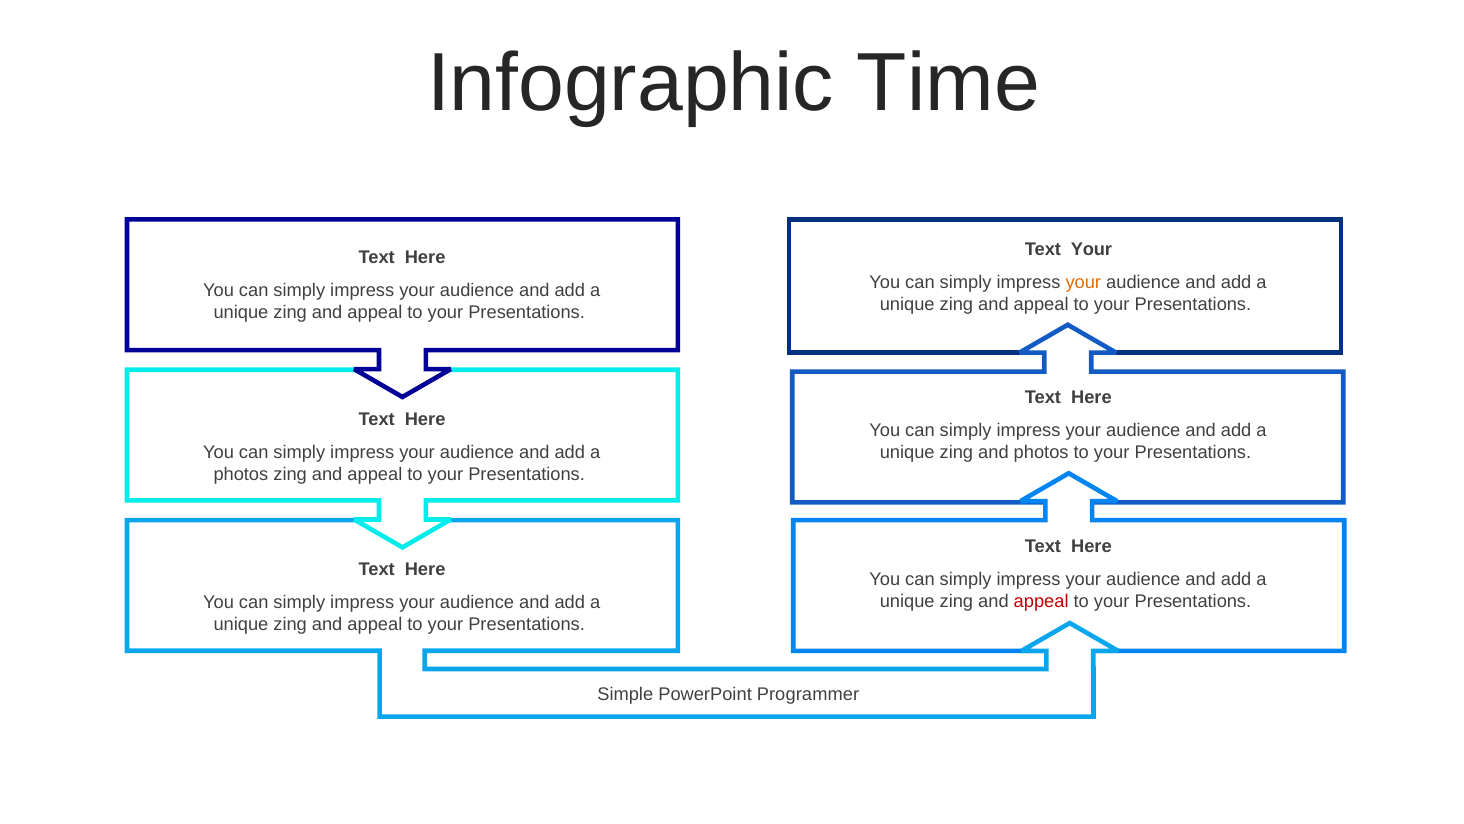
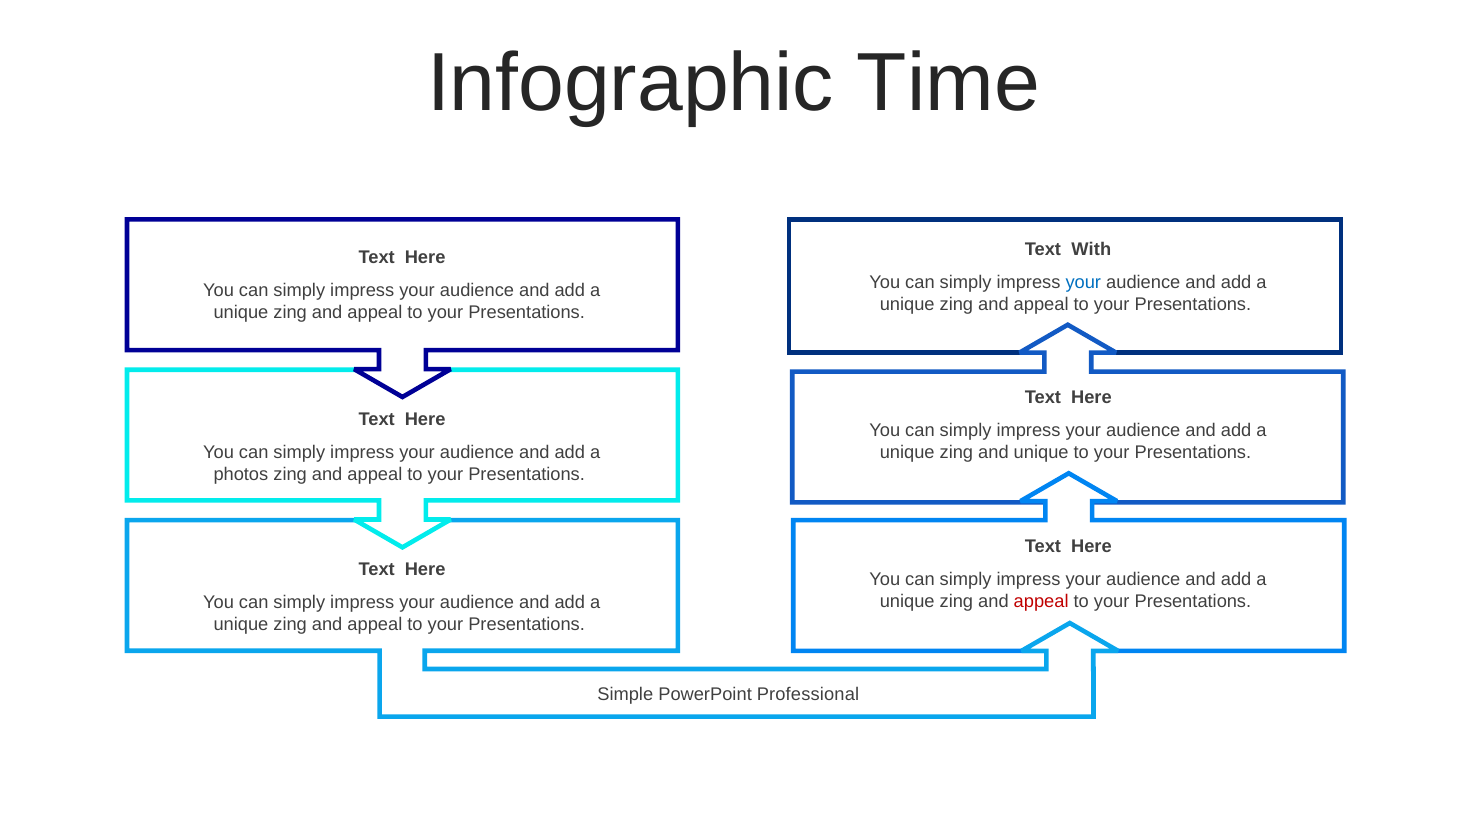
Text Your: Your -> With
your at (1083, 282) colour: orange -> blue
and photos: photos -> unique
Programmer: Programmer -> Professional
